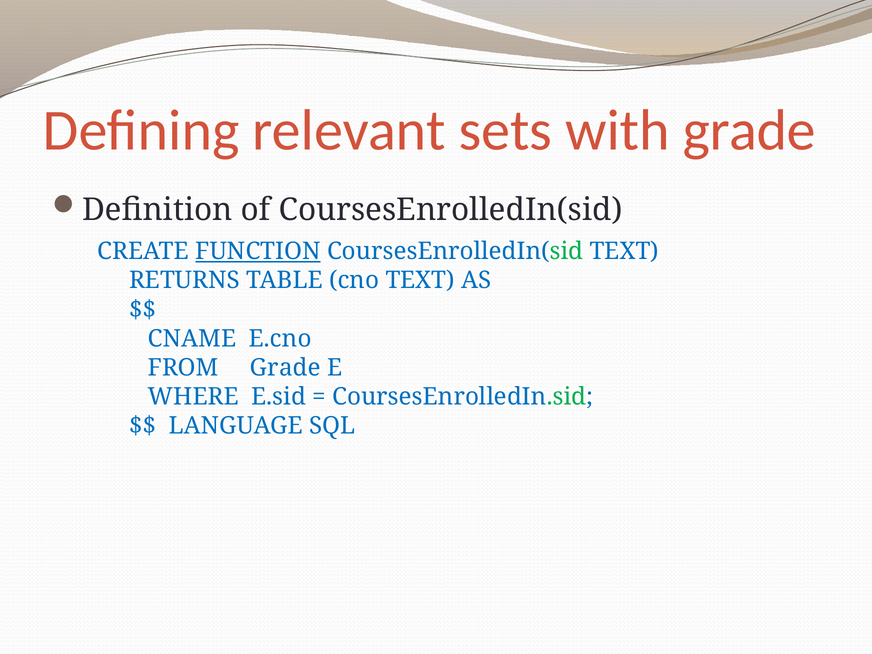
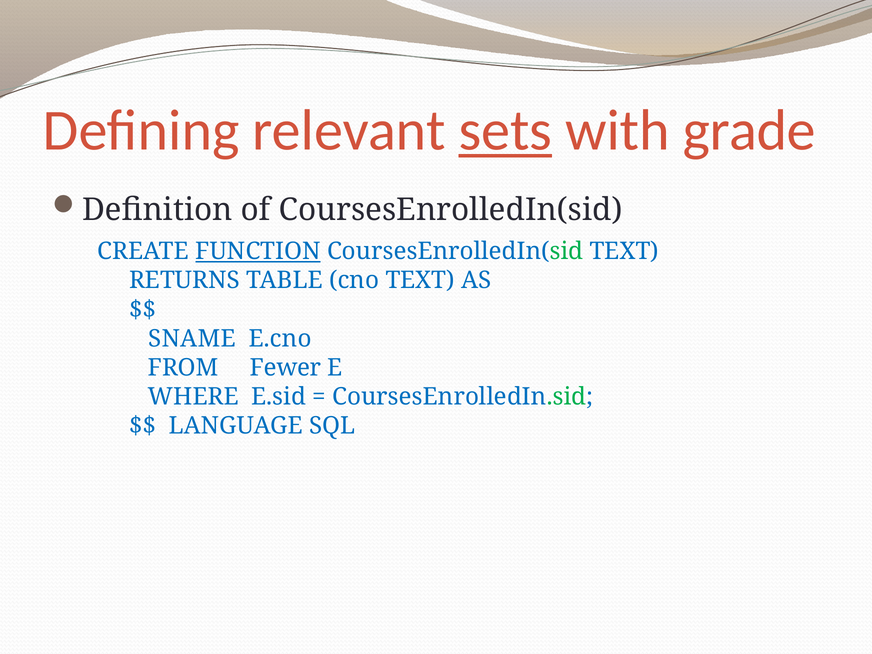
sets underline: none -> present
CNAME: CNAME -> SNAME
FROM Grade: Grade -> Fewer
